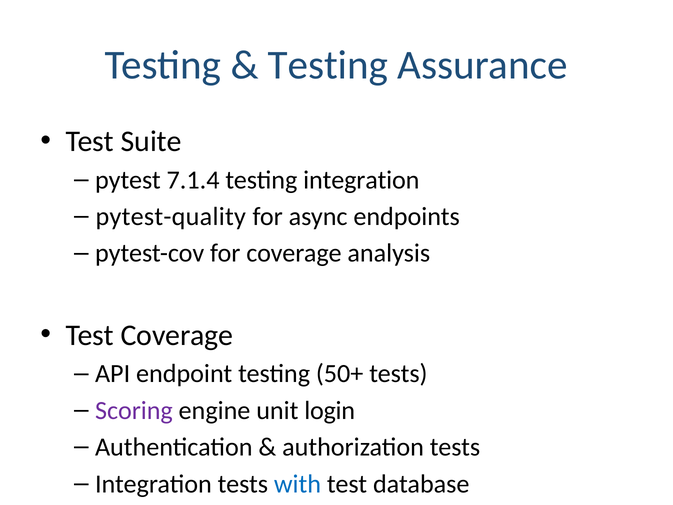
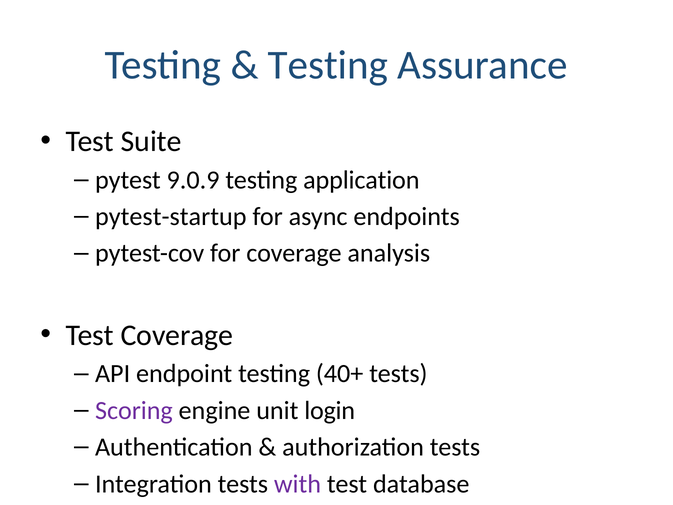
7.1.4: 7.1.4 -> 9.0.9
testing integration: integration -> application
pytest-quality: pytest-quality -> pytest-startup
50+: 50+ -> 40+
with colour: blue -> purple
